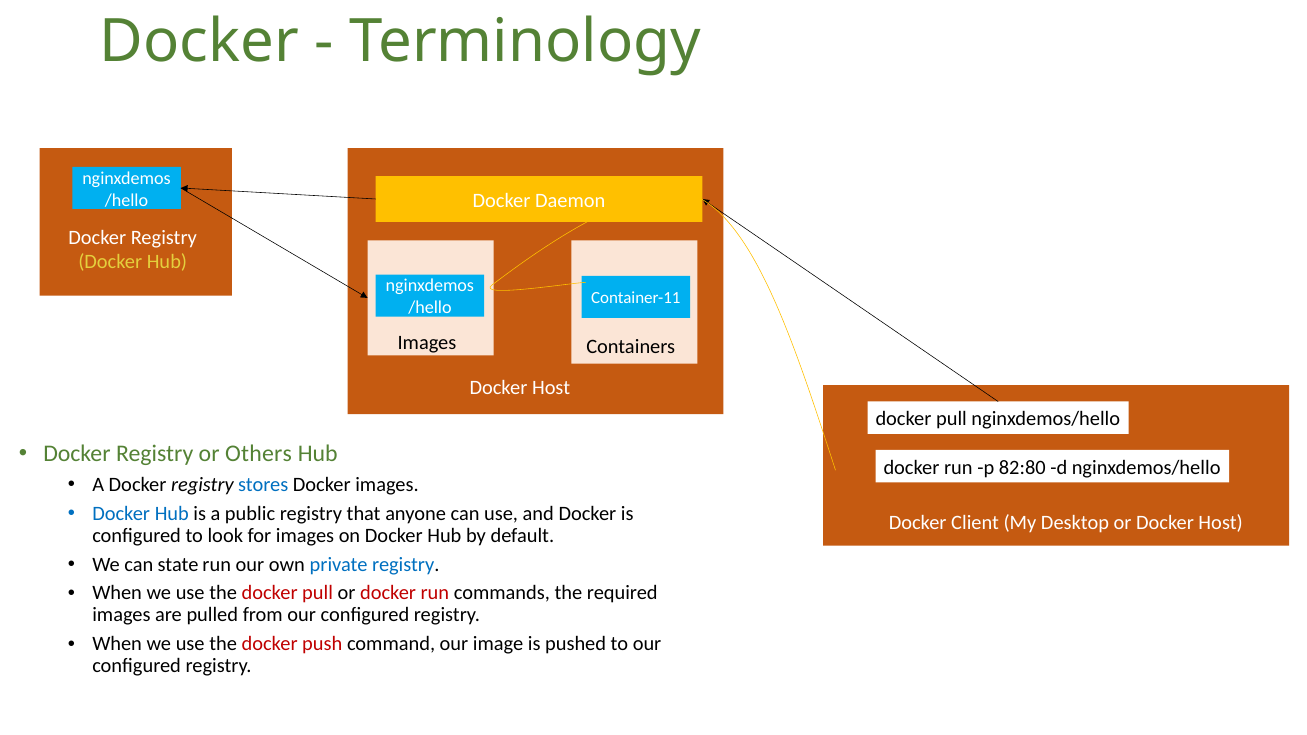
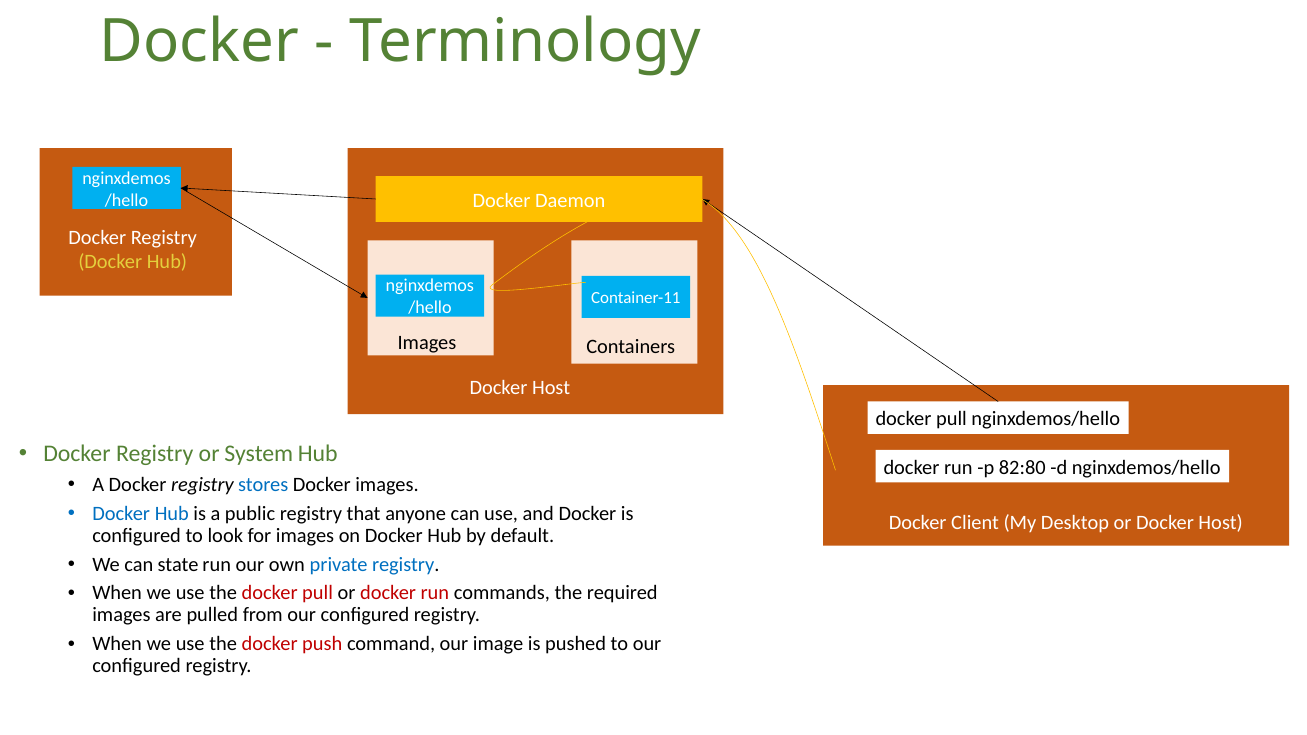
Others: Others -> System
